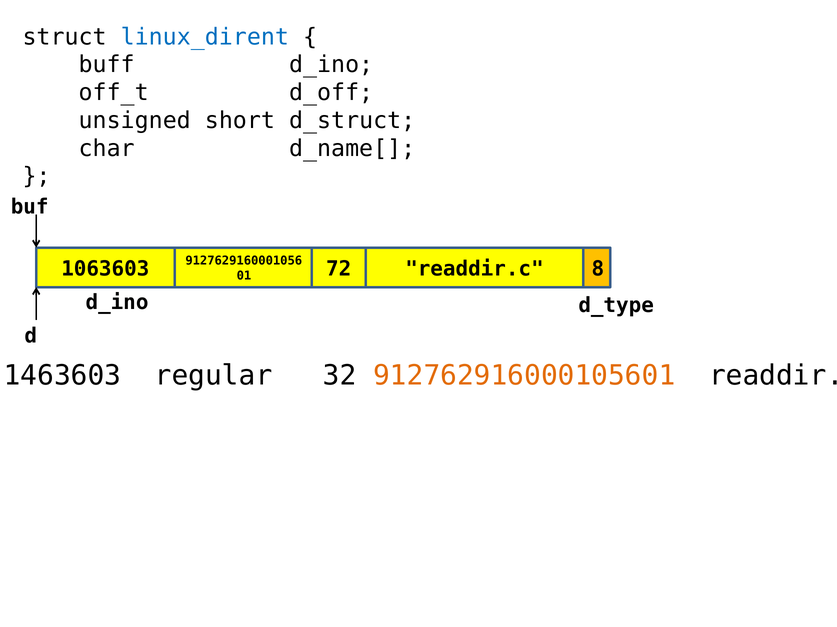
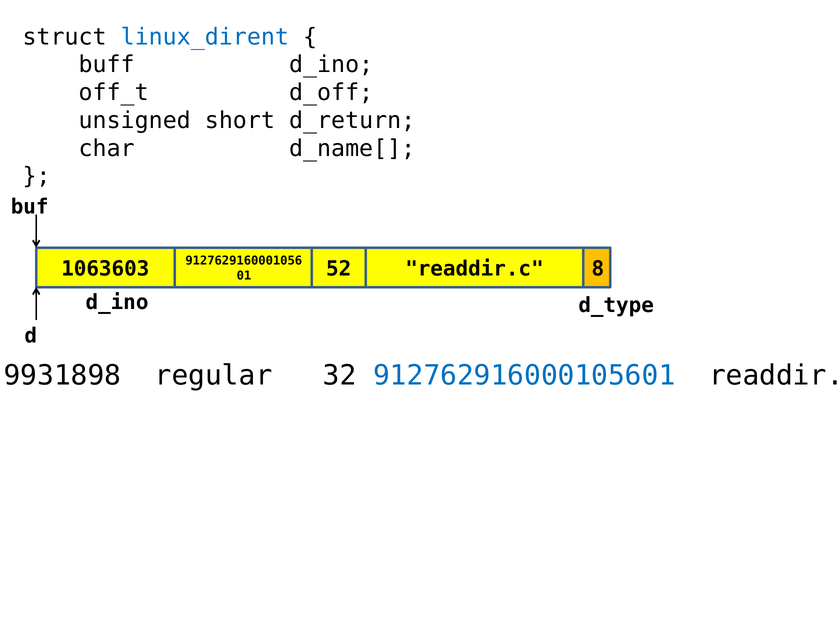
d_struct: d_struct -> d_return
72: 72 -> 52
1463603: 1463603 -> 9931898
912762916000105601 colour: orange -> blue
